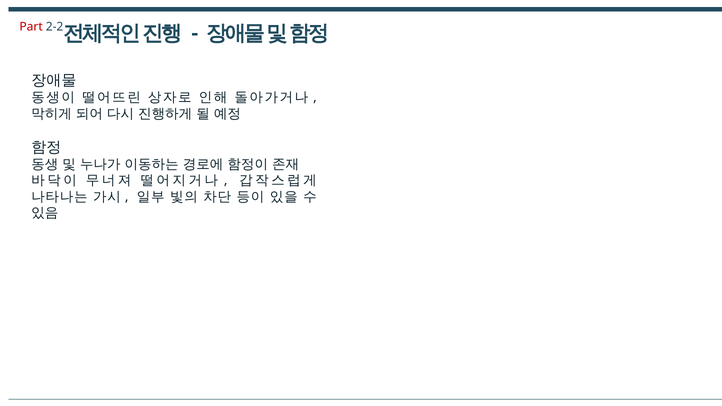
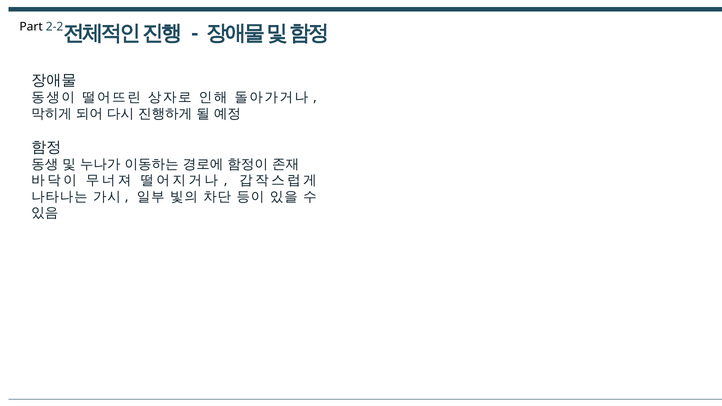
Part colour: red -> black
